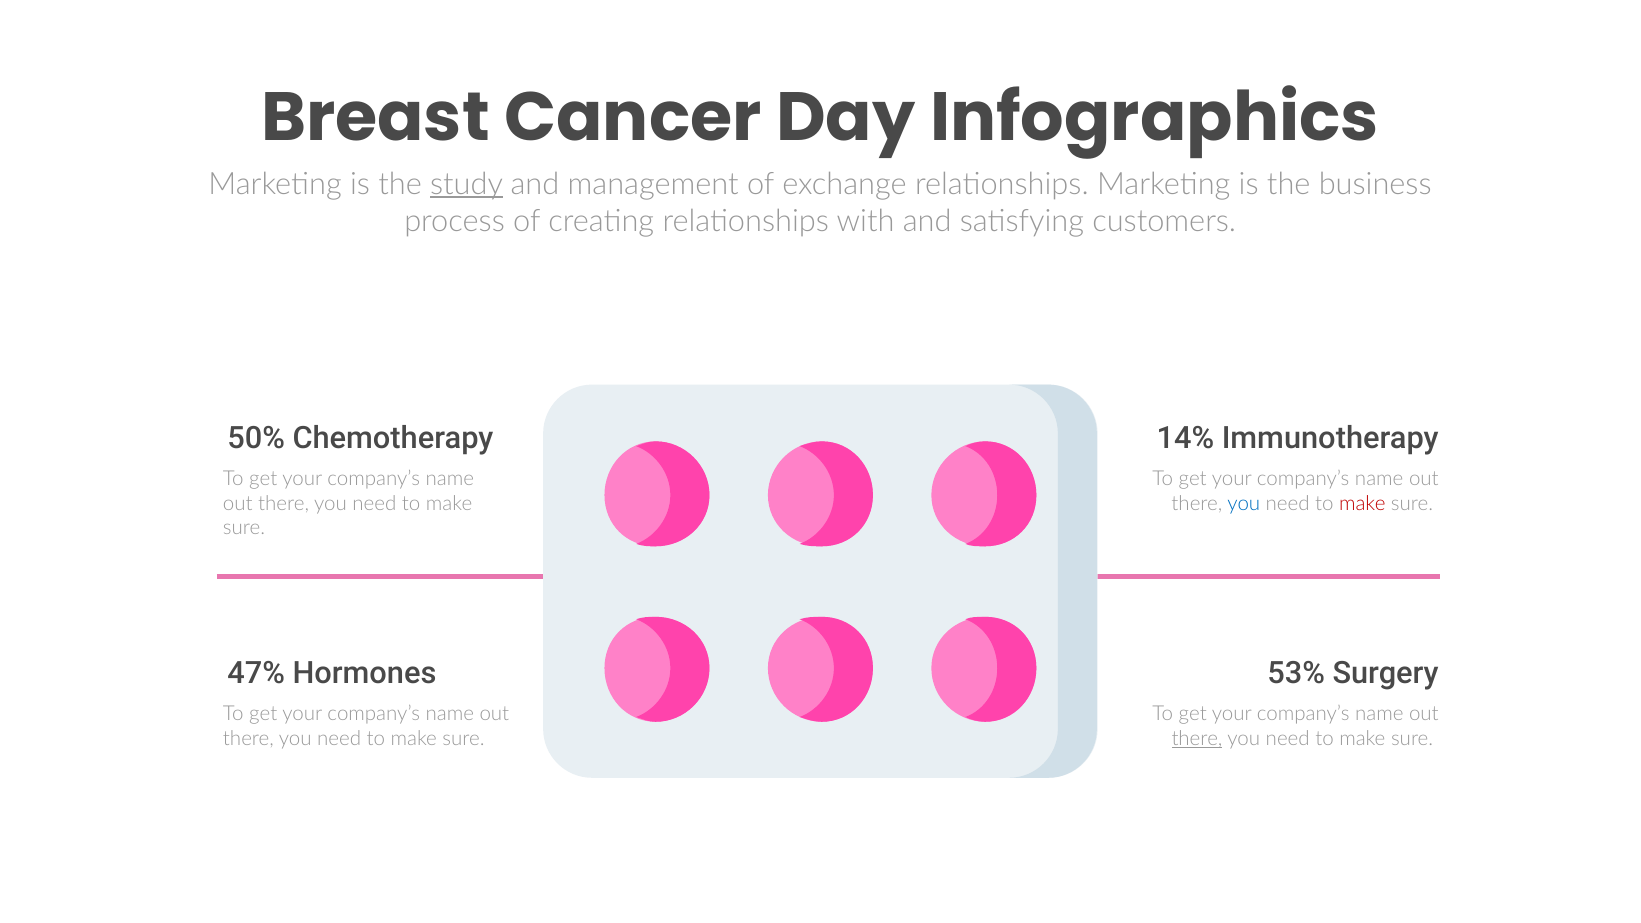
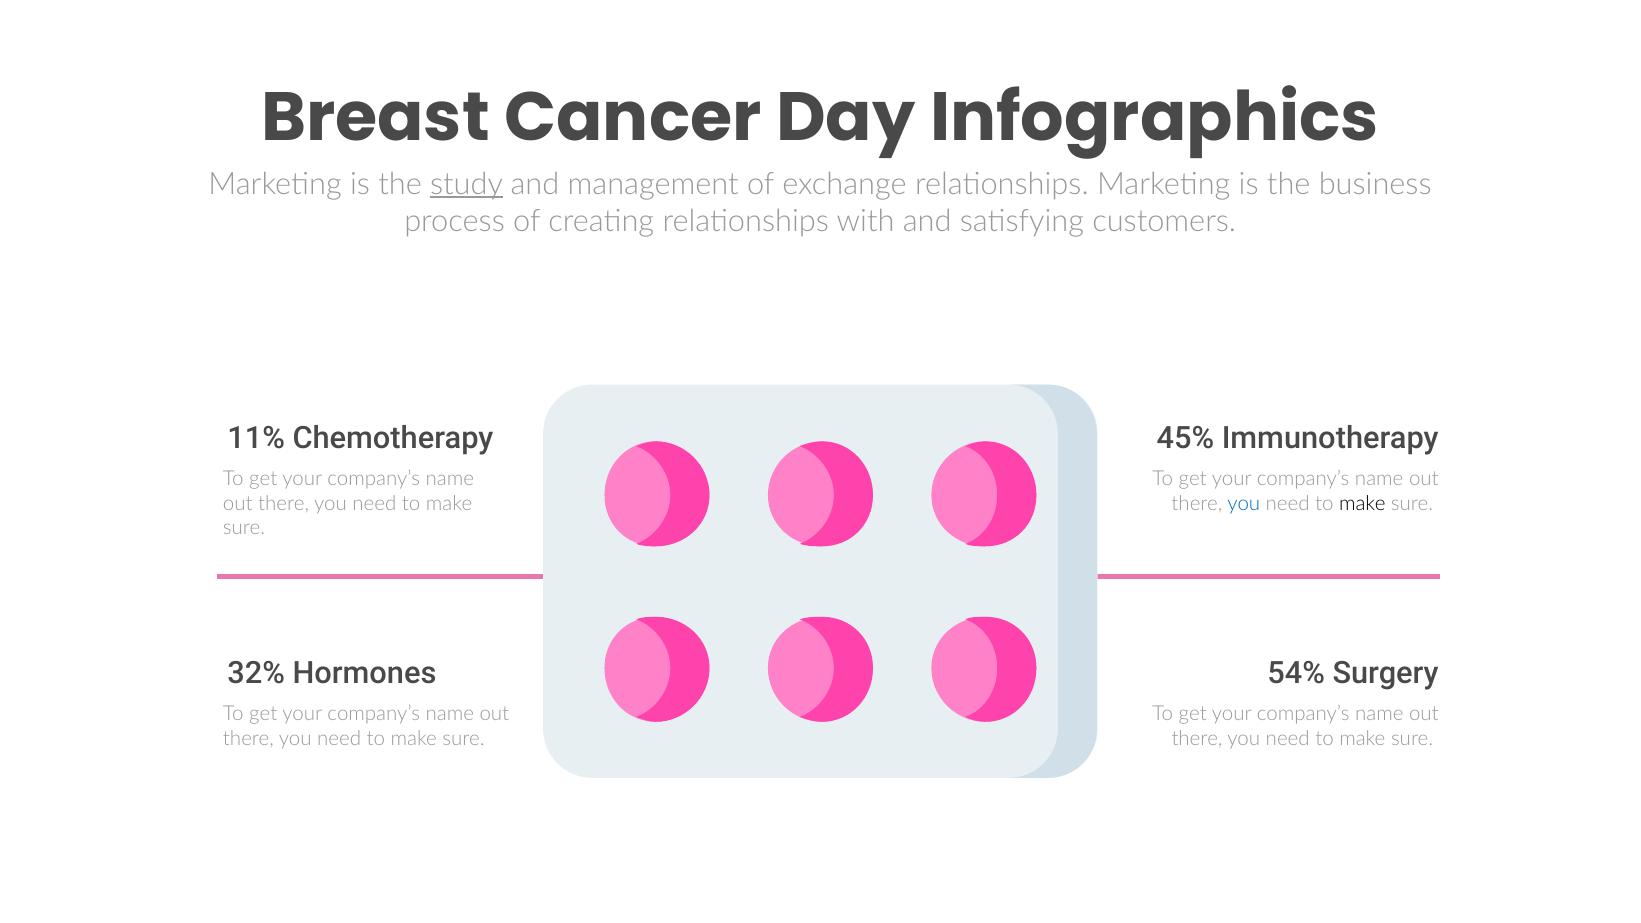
50%: 50% -> 11%
14%: 14% -> 45%
make at (1362, 504) colour: red -> black
47%: 47% -> 32%
53%: 53% -> 54%
there at (1197, 739) underline: present -> none
